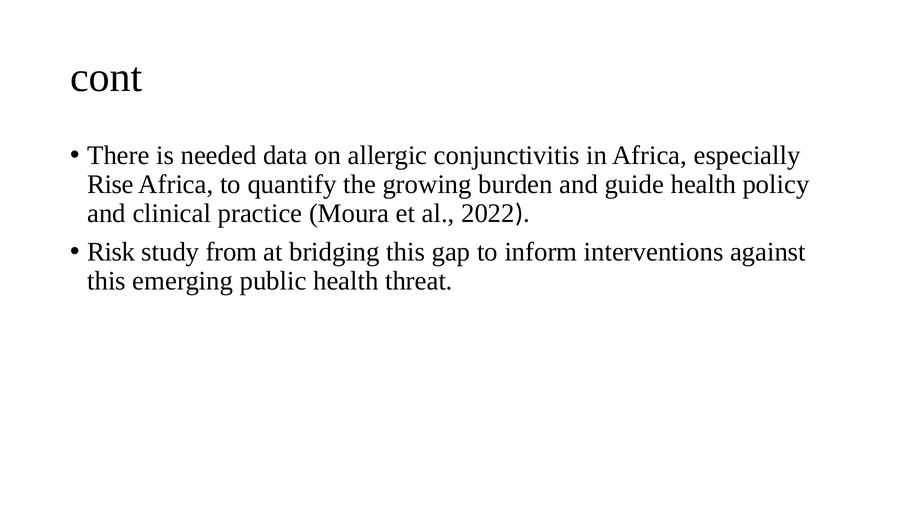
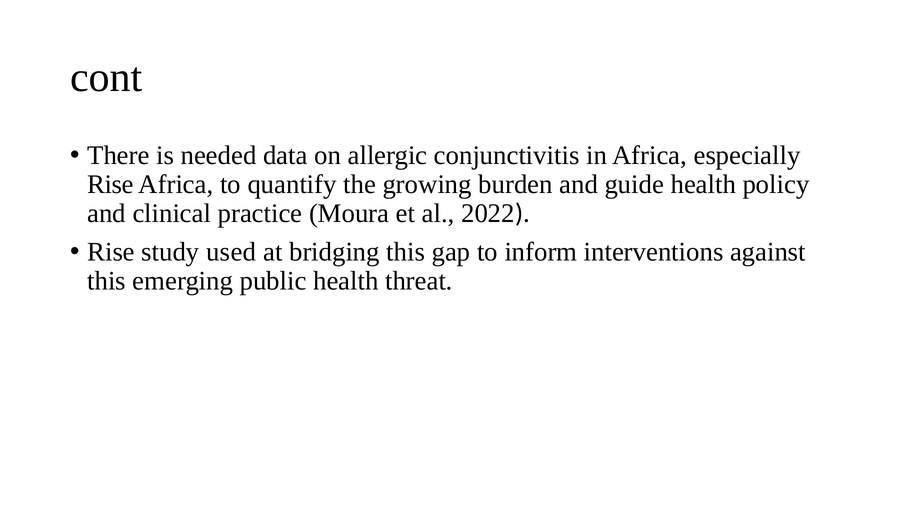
Risk at (111, 252): Risk -> Rise
from: from -> used
